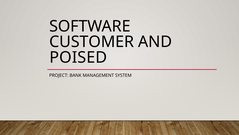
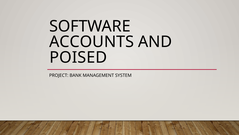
CUSTOMER: CUSTOMER -> ACCOUNTS
